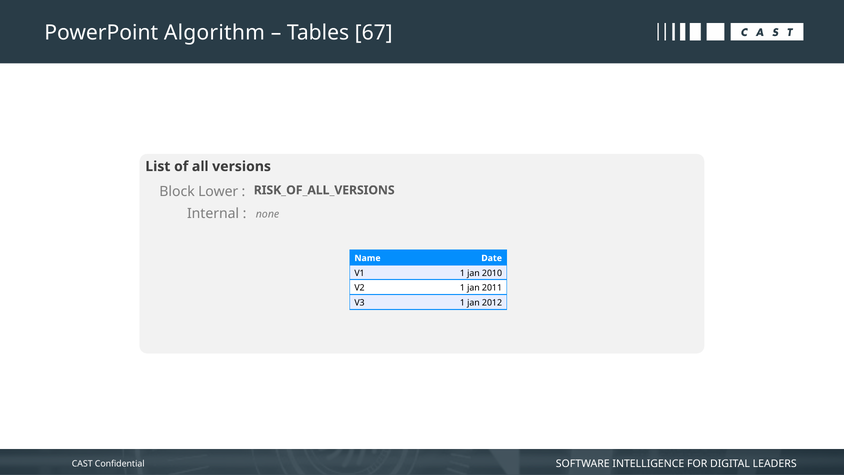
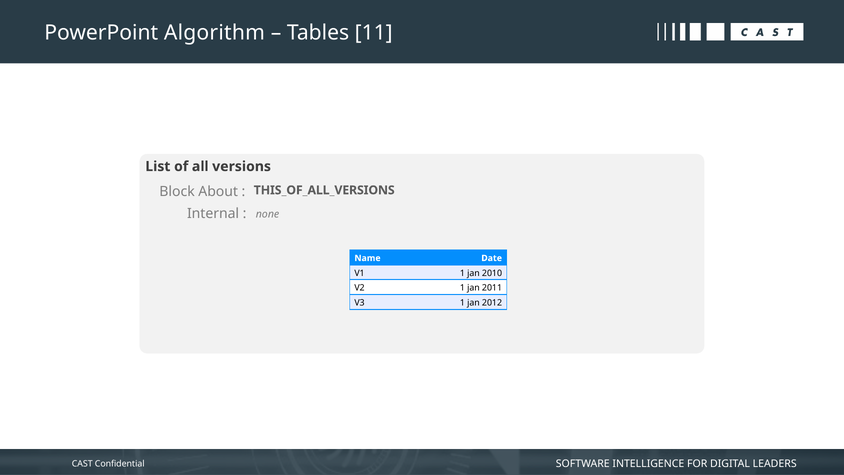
67: 67 -> 11
Lower: Lower -> About
RISK_OF_ALL_VERSIONS: RISK_OF_ALL_VERSIONS -> THIS_OF_ALL_VERSIONS
